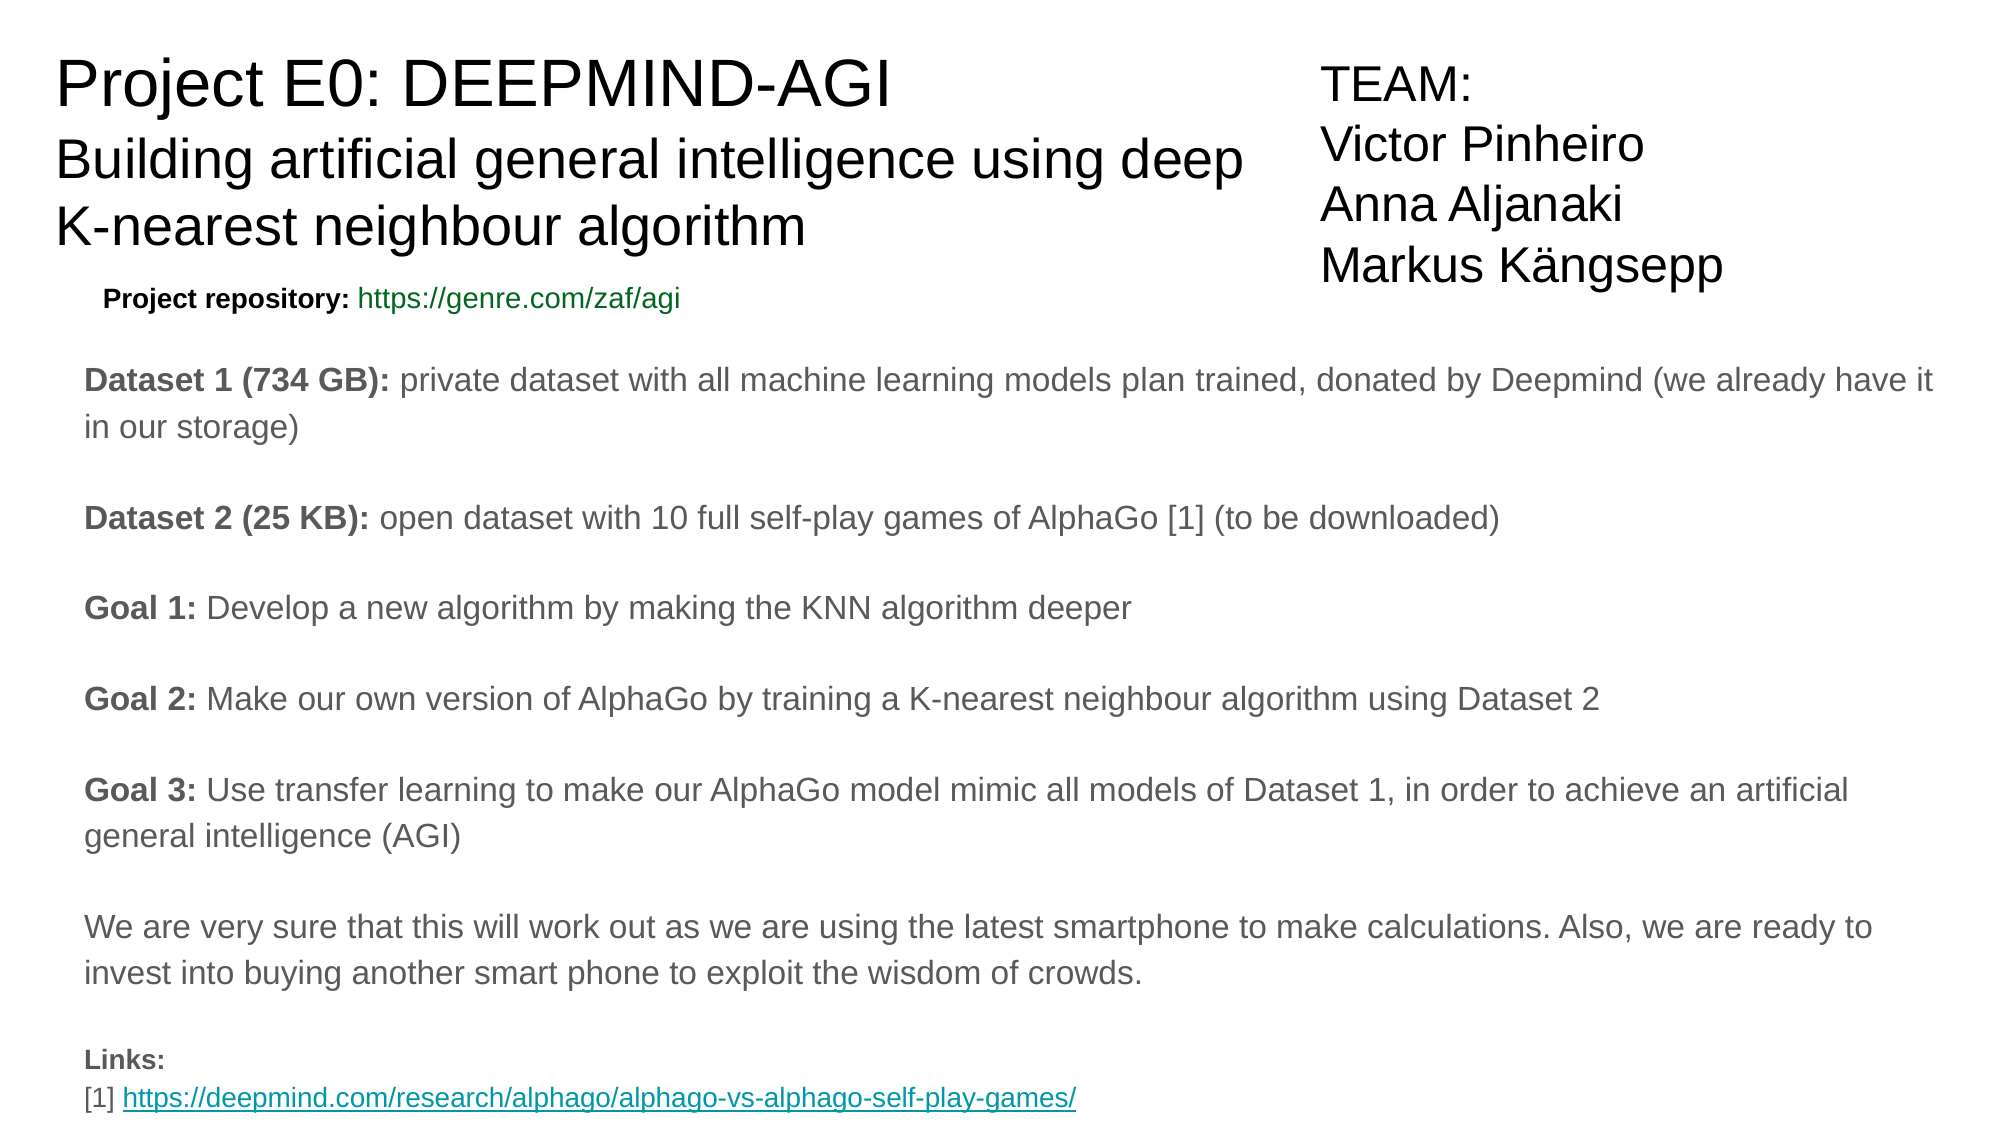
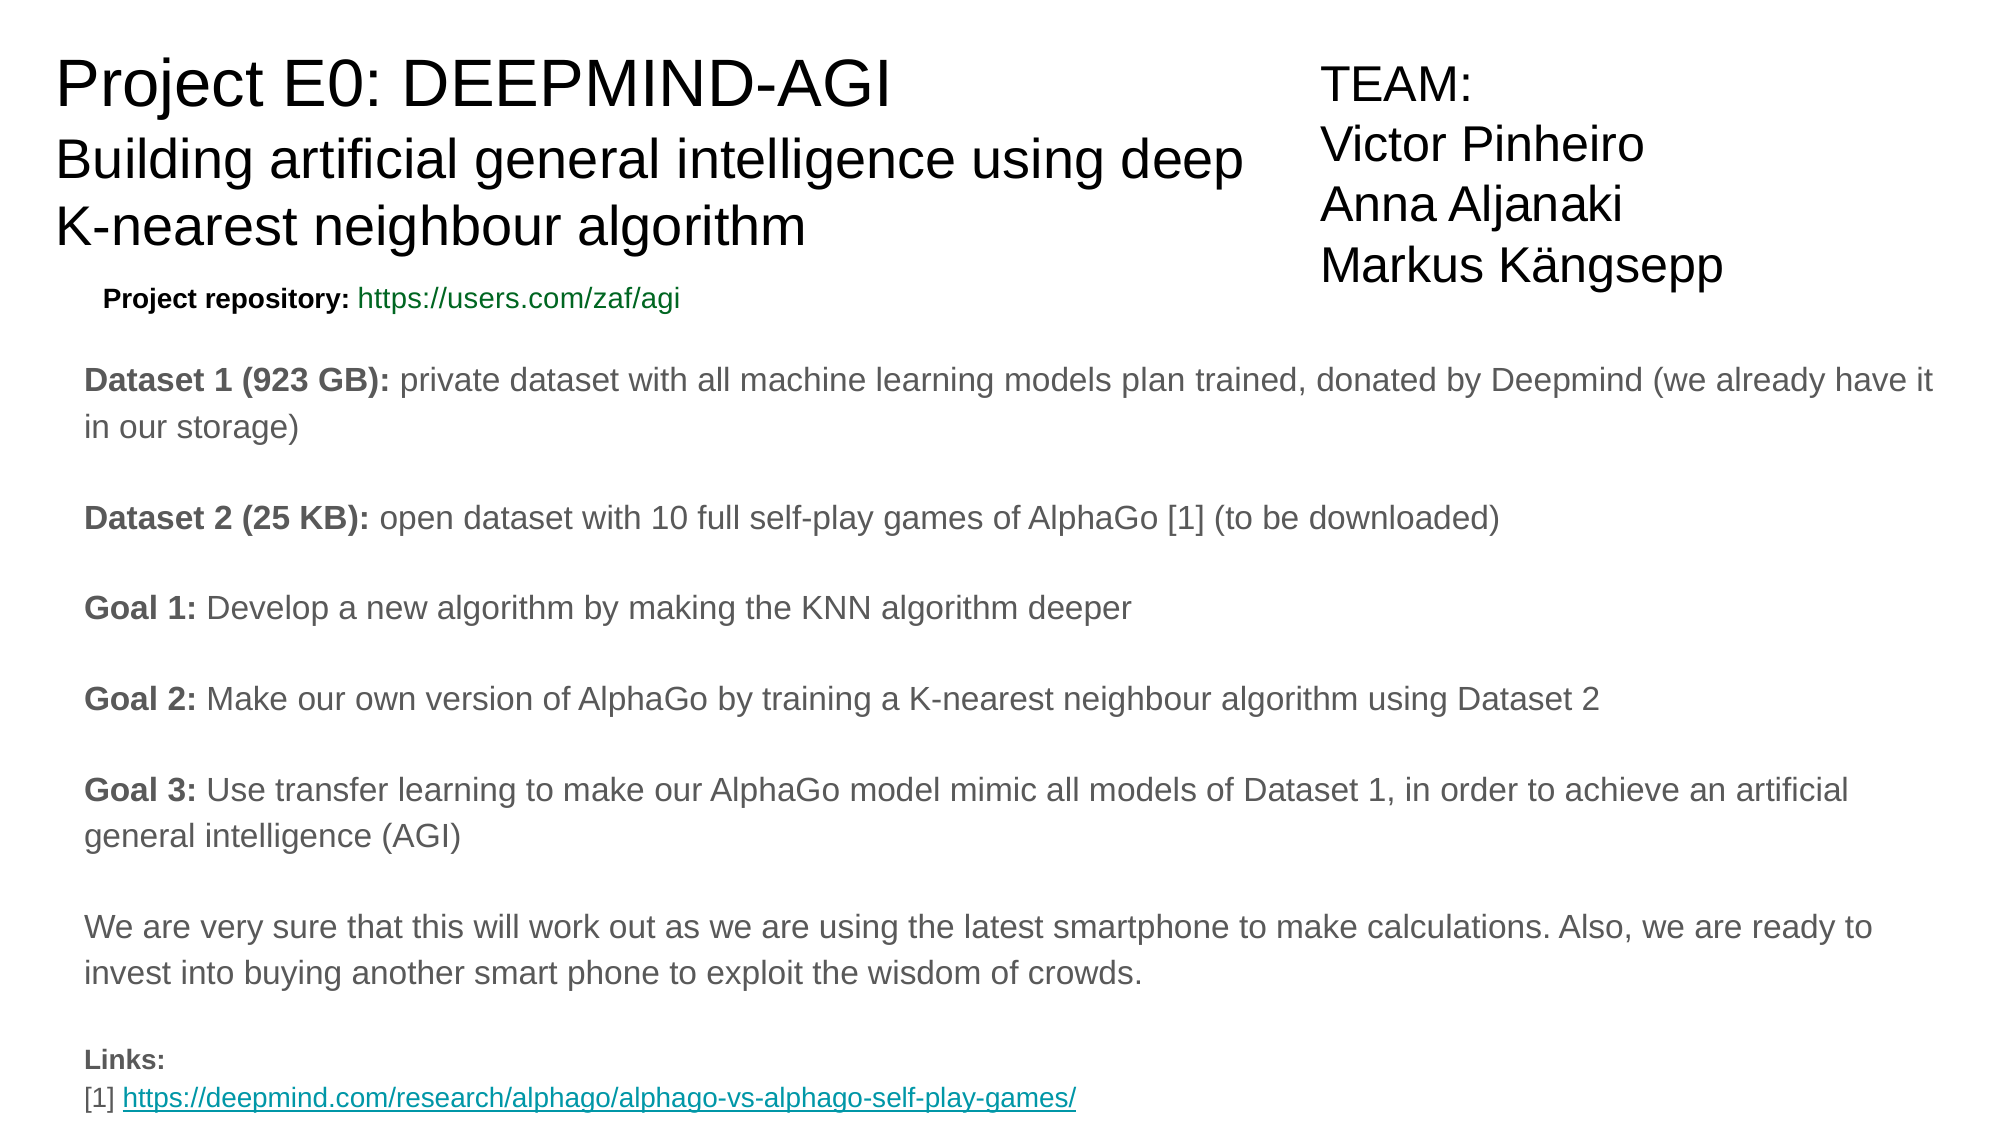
https://genre.com/zaf/agi: https://genre.com/zaf/agi -> https://users.com/zaf/agi
734: 734 -> 923
